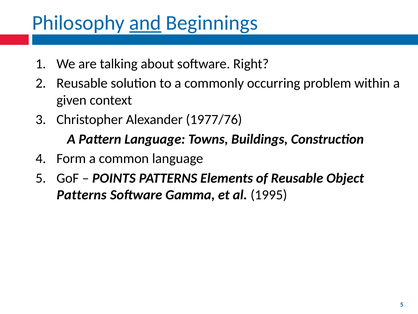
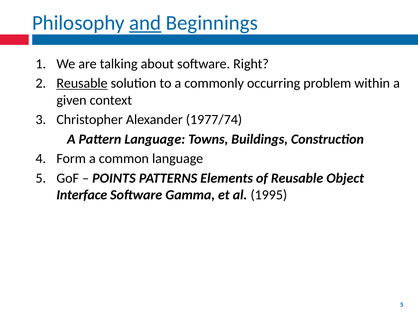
Reusable at (82, 83) underline: none -> present
1977/76: 1977/76 -> 1977/74
Patterns at (82, 195): Patterns -> Interface
